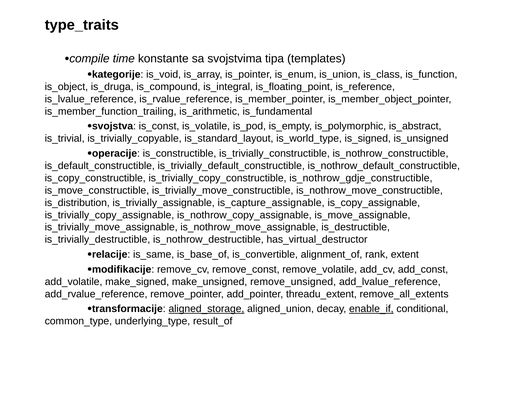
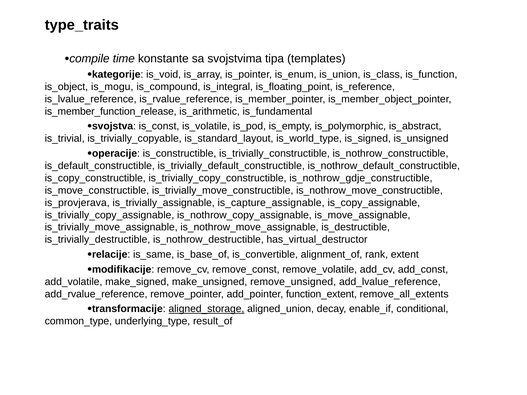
is_druga: is_druga -> is_mogu
is_member_function_trailing: is_member_function_trailing -> is_member_function_release
is_distribution: is_distribution -> is_provjerava
threadu_extent: threadu_extent -> function_extent
enable_if underline: present -> none
